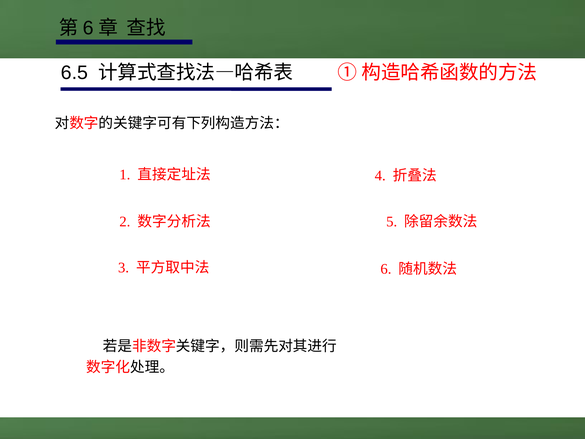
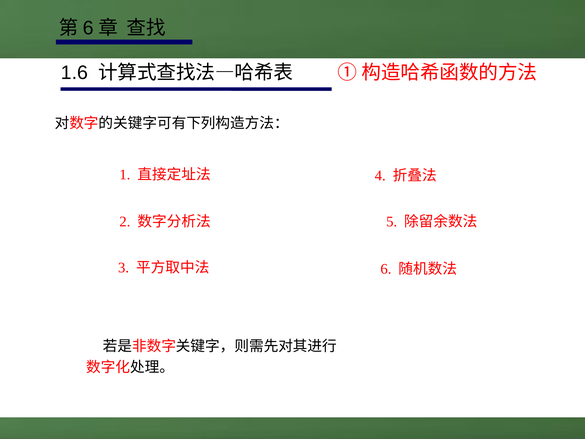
6.5: 6.5 -> 1.6
